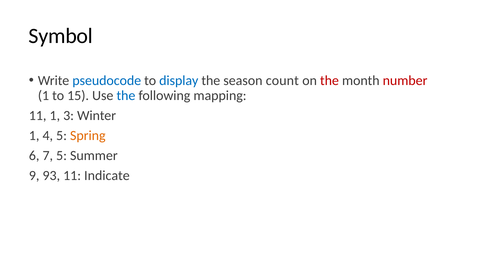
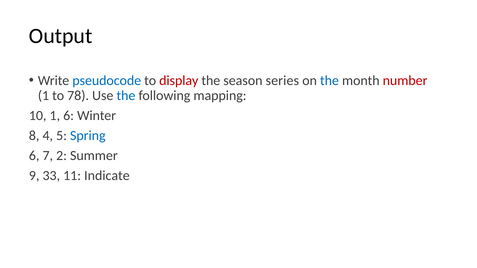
Symbol: Symbol -> Output
display colour: blue -> red
count: count -> series
the at (329, 81) colour: red -> blue
15: 15 -> 78
11 at (38, 116): 11 -> 10
1 3: 3 -> 6
1 at (34, 136): 1 -> 8
Spring colour: orange -> blue
7 5: 5 -> 2
93: 93 -> 33
